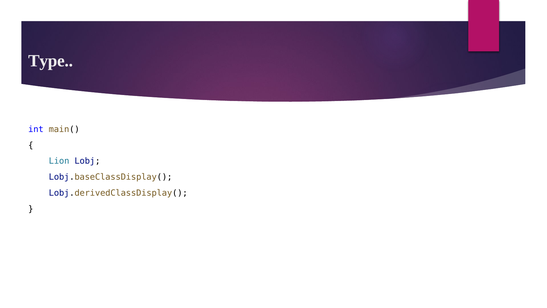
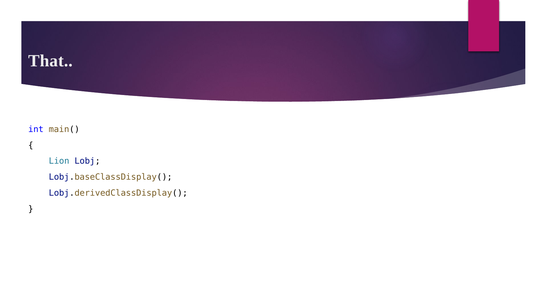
Type: Type -> That
